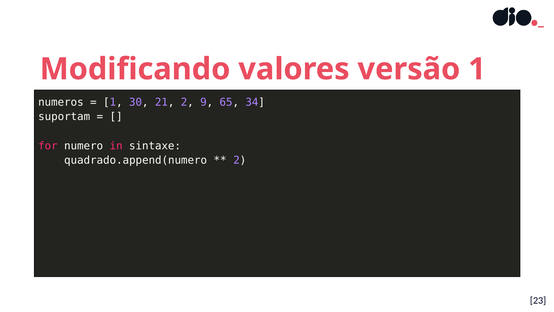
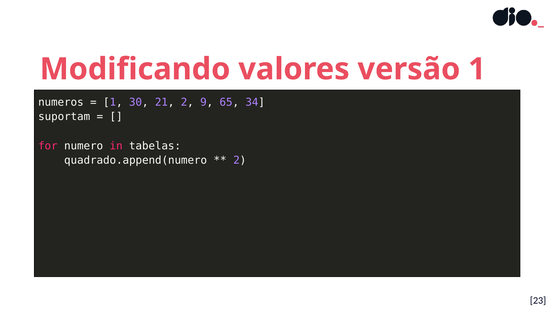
sintaxe: sintaxe -> tabelas
